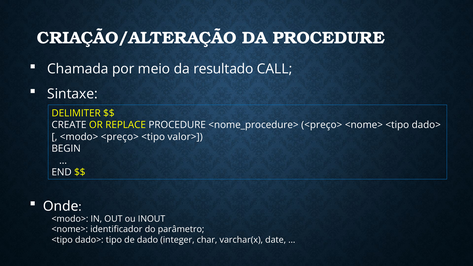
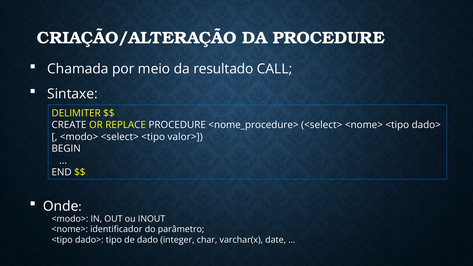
<nome_procedure> <preço>: <preço> -> <select>
<modo> <preço>: <preço> -> <select>
